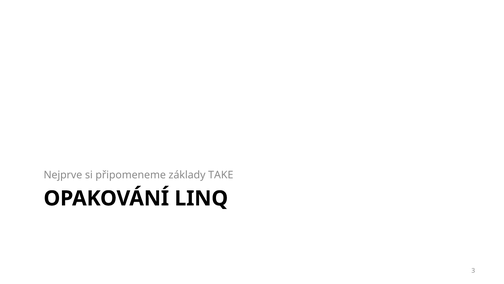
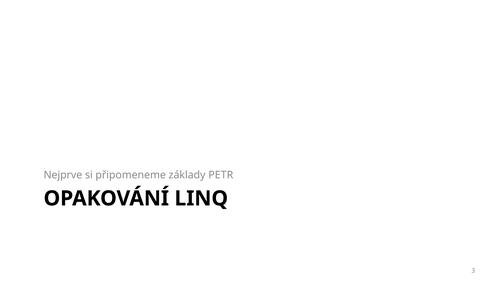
TAKE: TAKE -> PETR
